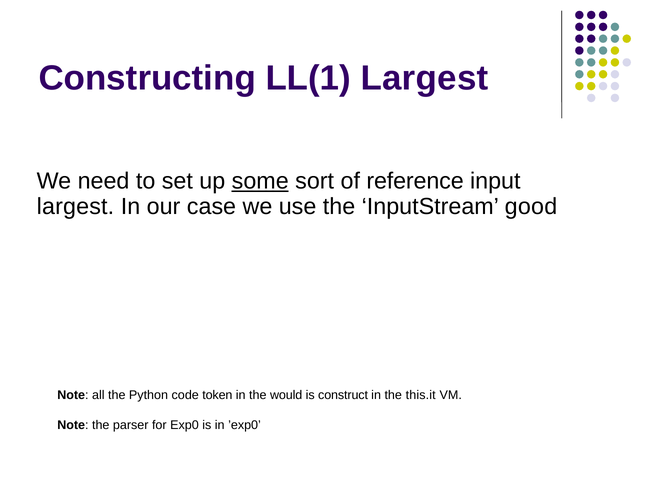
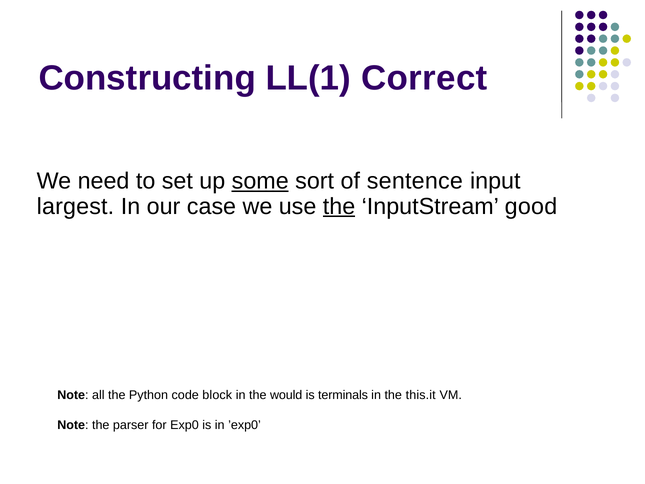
LL(1 Largest: Largest -> Correct
reference: reference -> sentence
the at (339, 206) underline: none -> present
token: token -> block
construct: construct -> terminals
